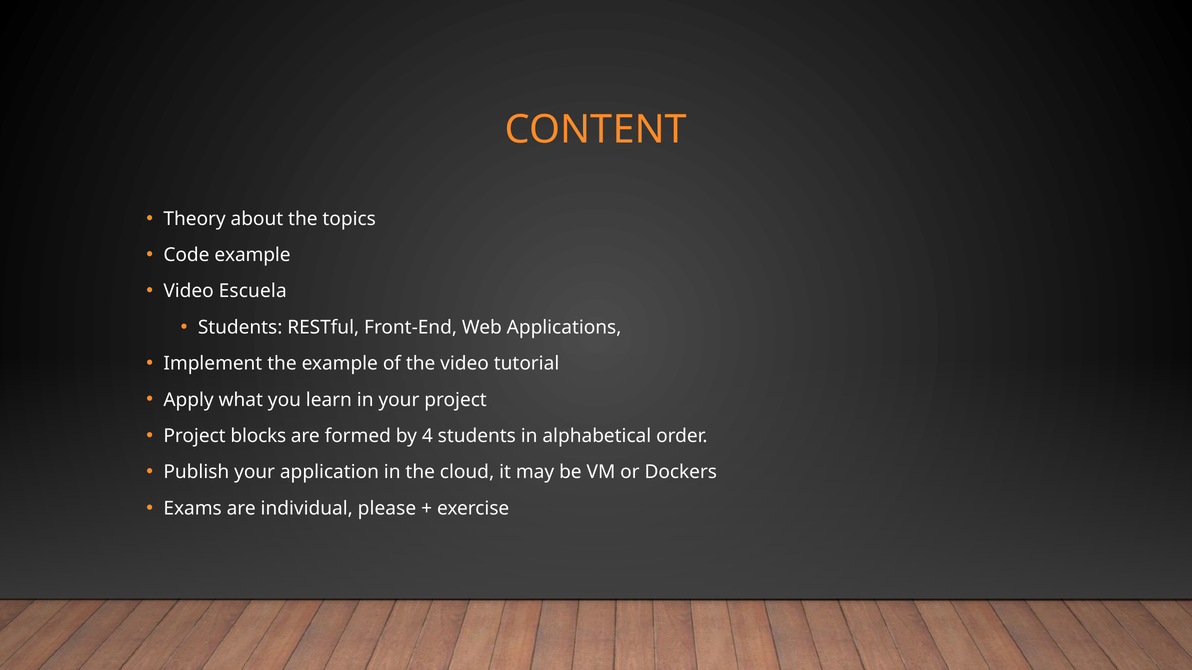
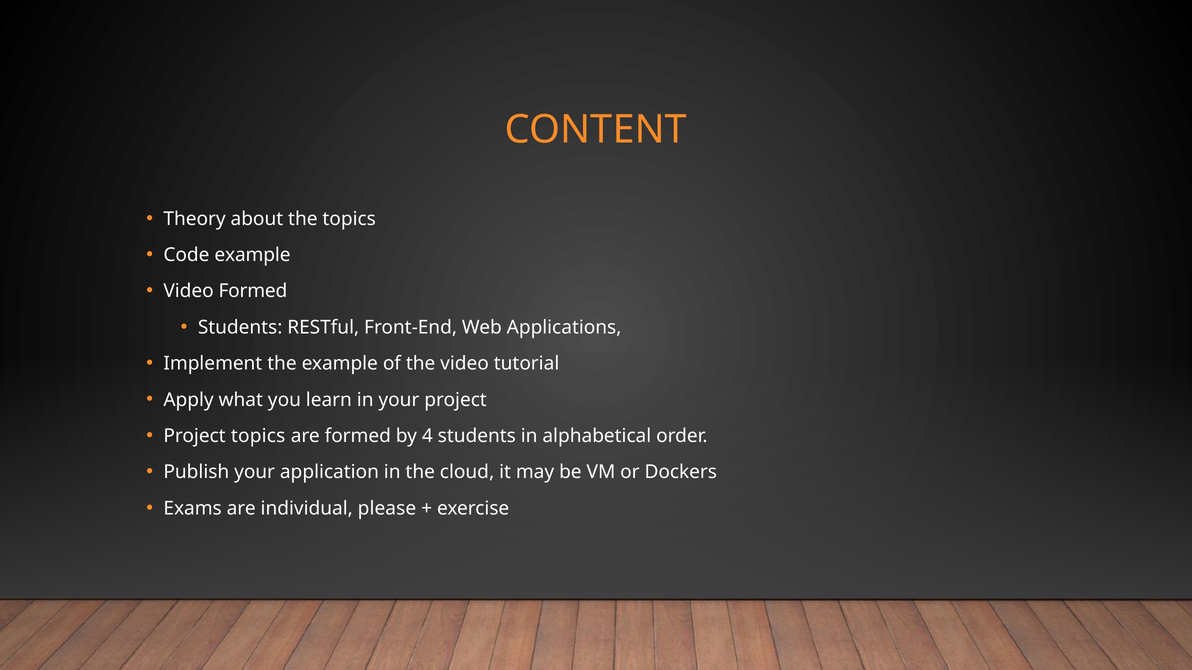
Video Escuela: Escuela -> Formed
Project blocks: blocks -> topics
